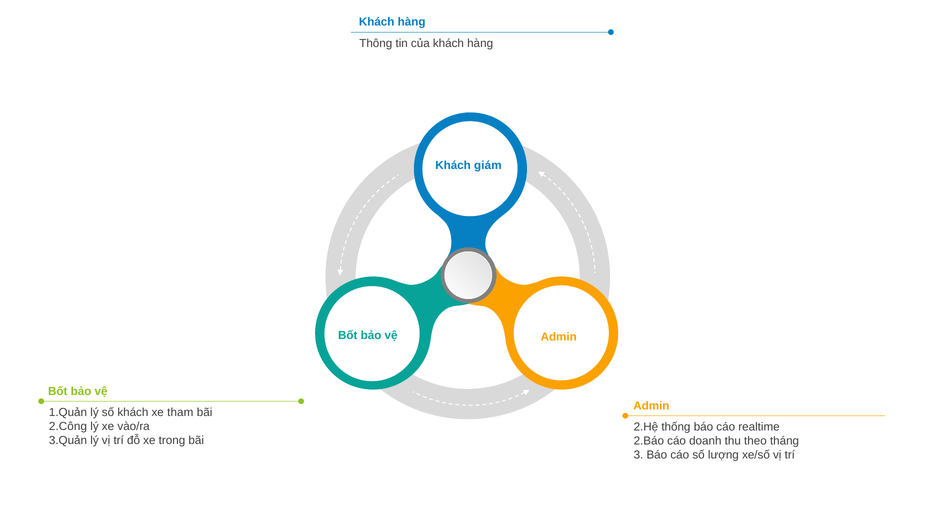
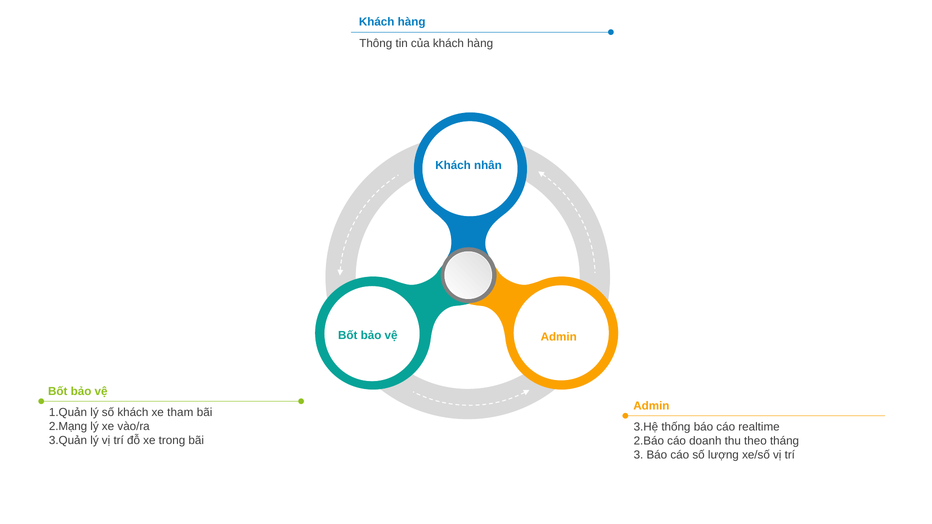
giám: giám -> nhân
2.Công: 2.Công -> 2.Mạng
2.Hệ: 2.Hệ -> 3.Hệ
